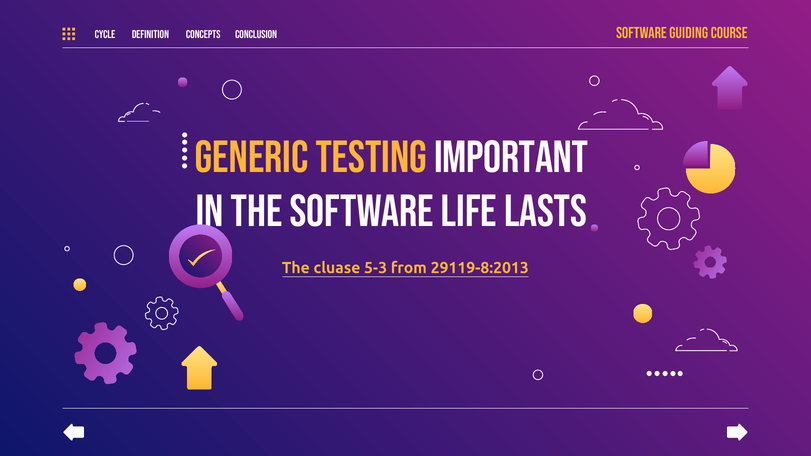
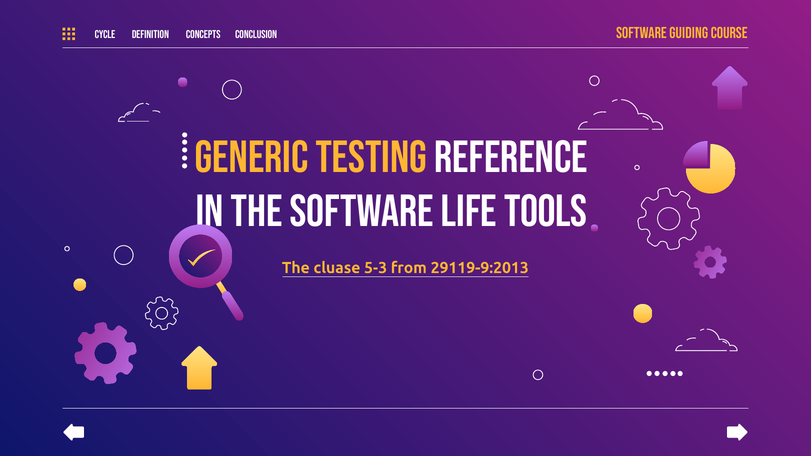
important: important -> reference
lasts: lasts -> tools
29119-8:2013: 29119-8:2013 -> 29119-9:2013
